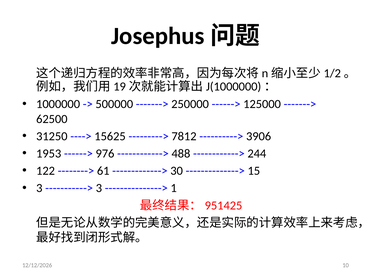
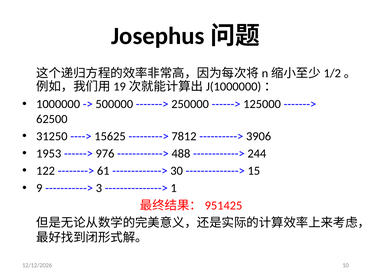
3 at (39, 188): 3 -> 9
